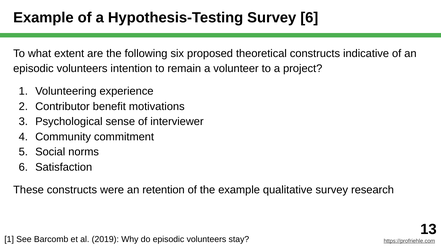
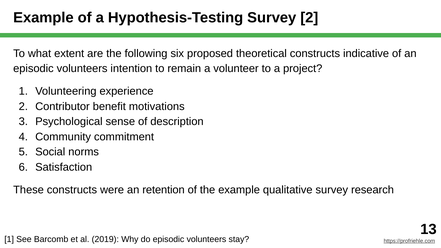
Survey 6: 6 -> 2
interviewer: interviewer -> description
